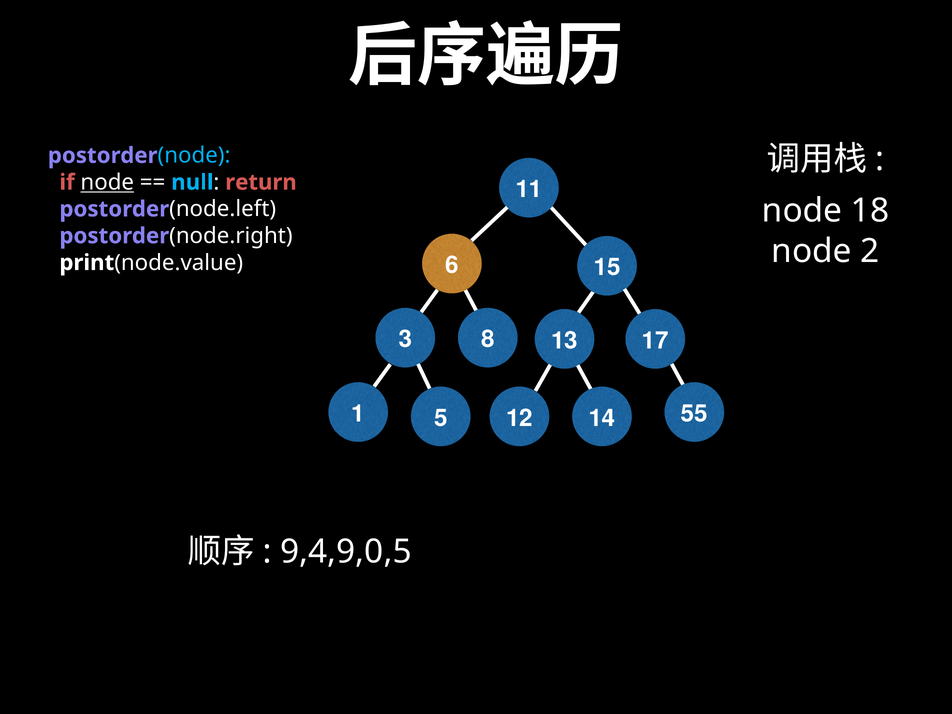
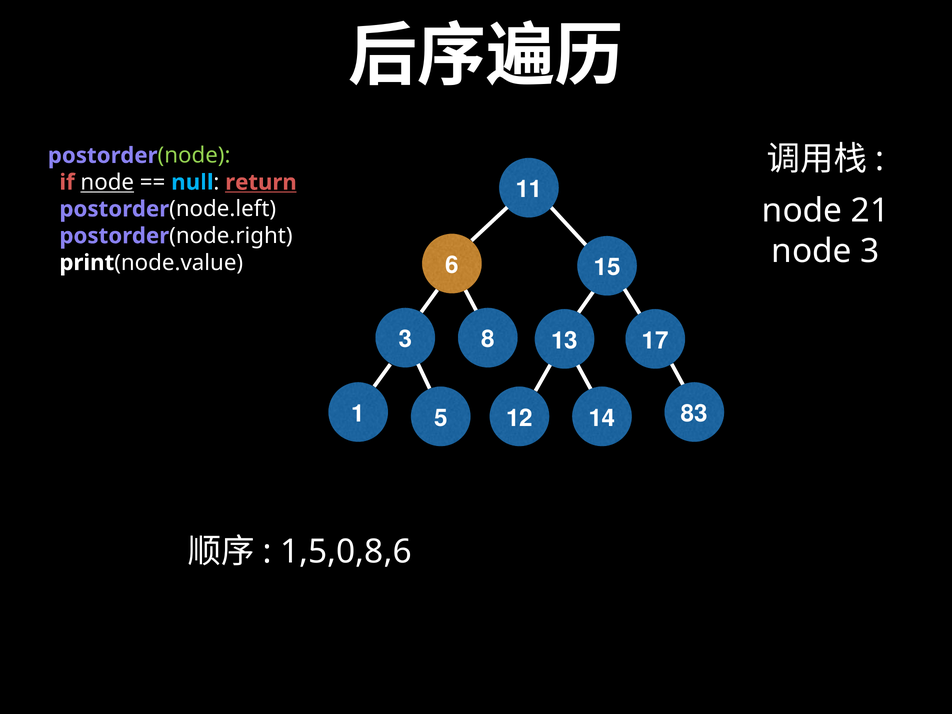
node at (194, 156) colour: light blue -> light green
return underline: none -> present
18: 18 -> 21
node 2: 2 -> 3
55: 55 -> 83
9,4,9,0,5: 9,4,9,0,5 -> 1,5,0,8,6
